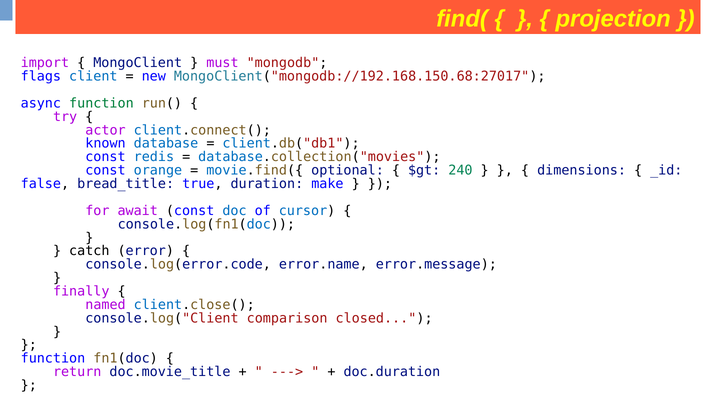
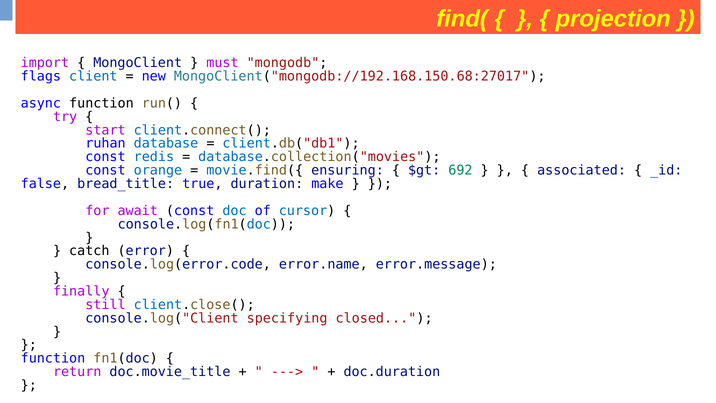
function at (101, 103) colour: green -> black
actor: actor -> start
known: known -> ruhan
optional: optional -> ensuring
240: 240 -> 692
dimensions: dimensions -> associated
named: named -> still
comparison: comparison -> specifying
